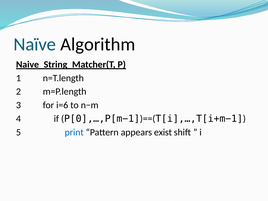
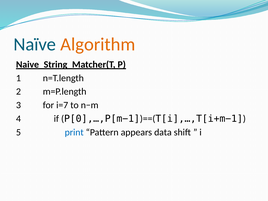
Algorithm colour: black -> orange
i=6: i=6 -> i=7
exist: exist -> data
